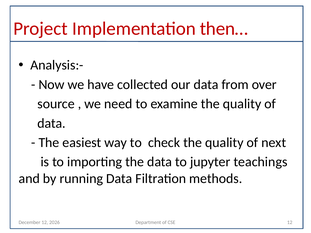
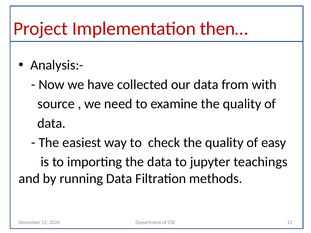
over: over -> with
next: next -> easy
